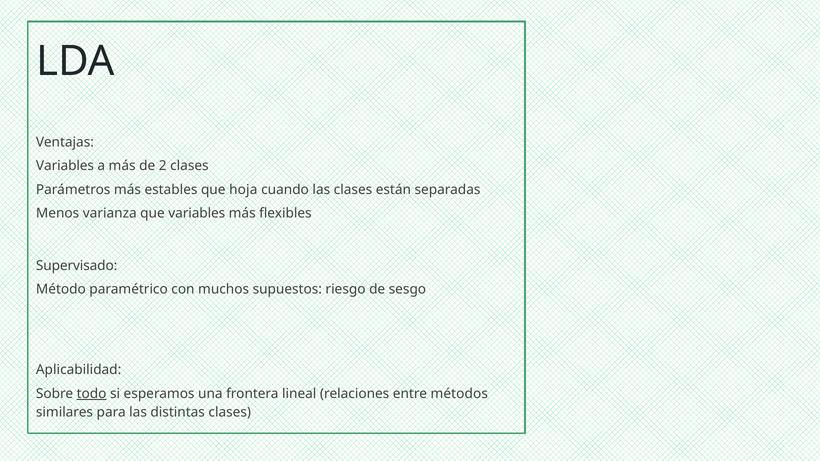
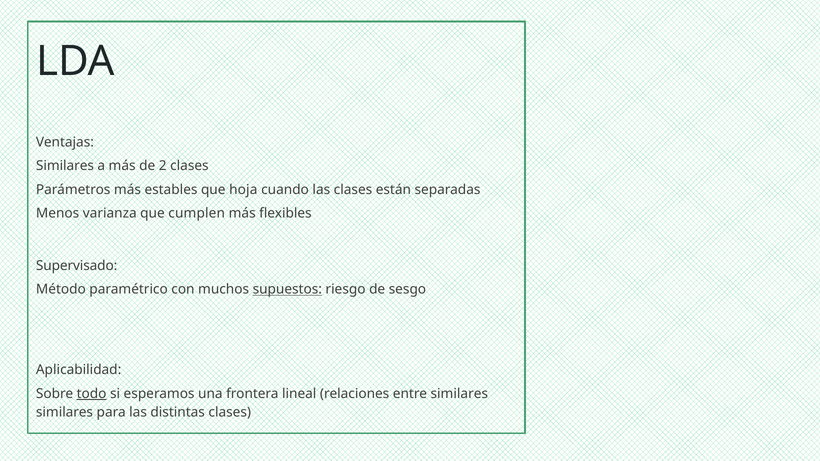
Variables at (65, 166): Variables -> Similares
que variables: variables -> cumplen
supuestos underline: none -> present
entre métodos: métodos -> similares
